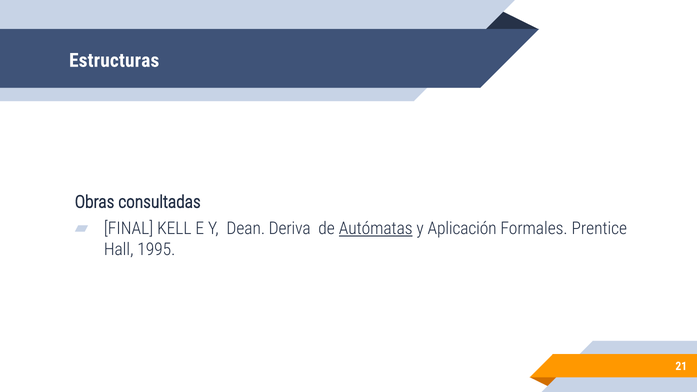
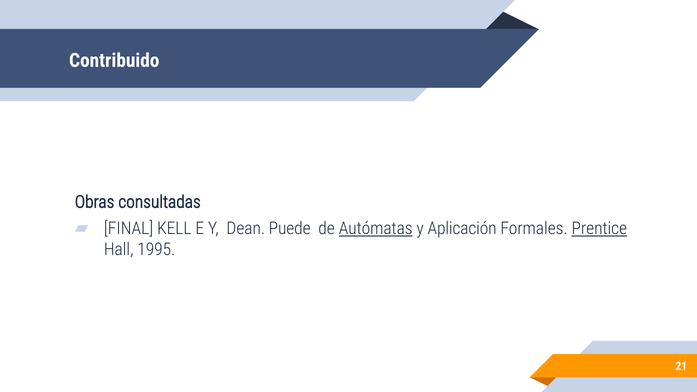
Estructuras: Estructuras -> Contribuido
Deriva: Deriva -> Puede
Prentice underline: none -> present
